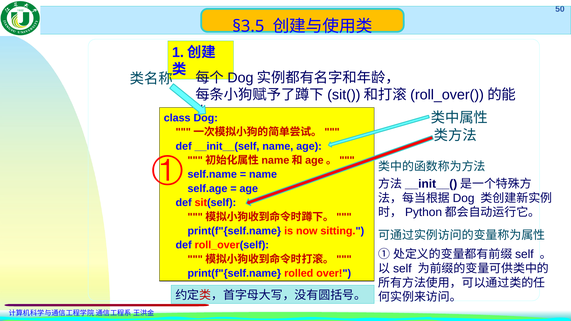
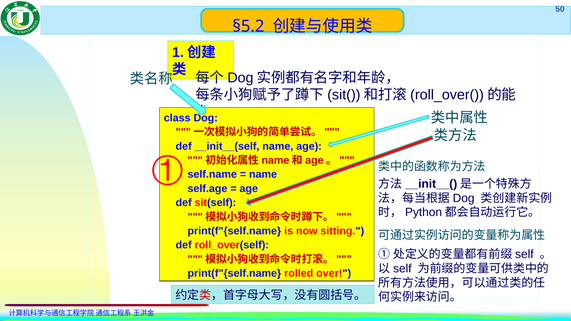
§3.5: §3.5 -> §5.2
